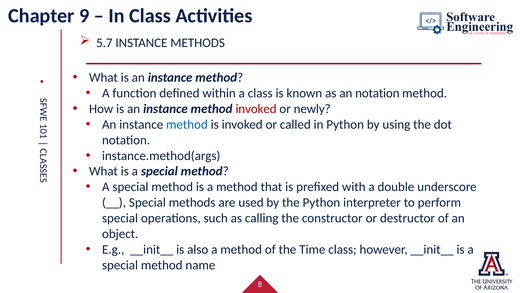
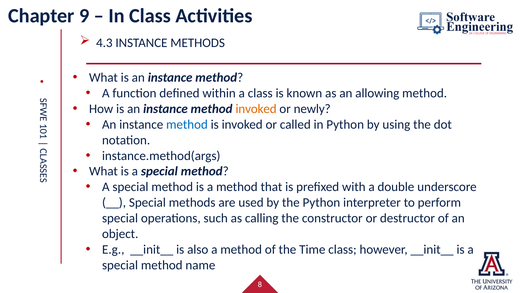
5.7: 5.7 -> 4.3
an notation: notation -> allowing
invoked at (256, 109) colour: red -> orange
